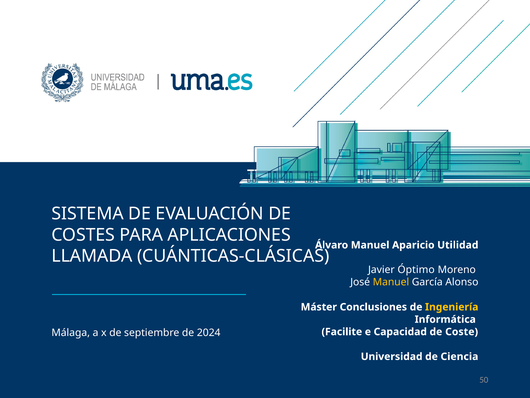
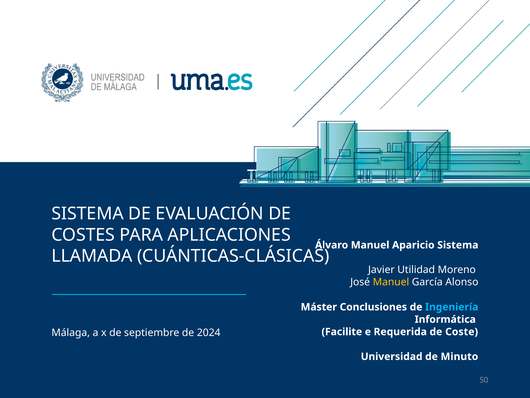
Aparicio Utilidad: Utilidad -> Sistema
Óptimo: Óptimo -> Utilidad
Ingeniería colour: yellow -> light blue
Capacidad: Capacidad -> Requerida
Ciencia: Ciencia -> Minuto
